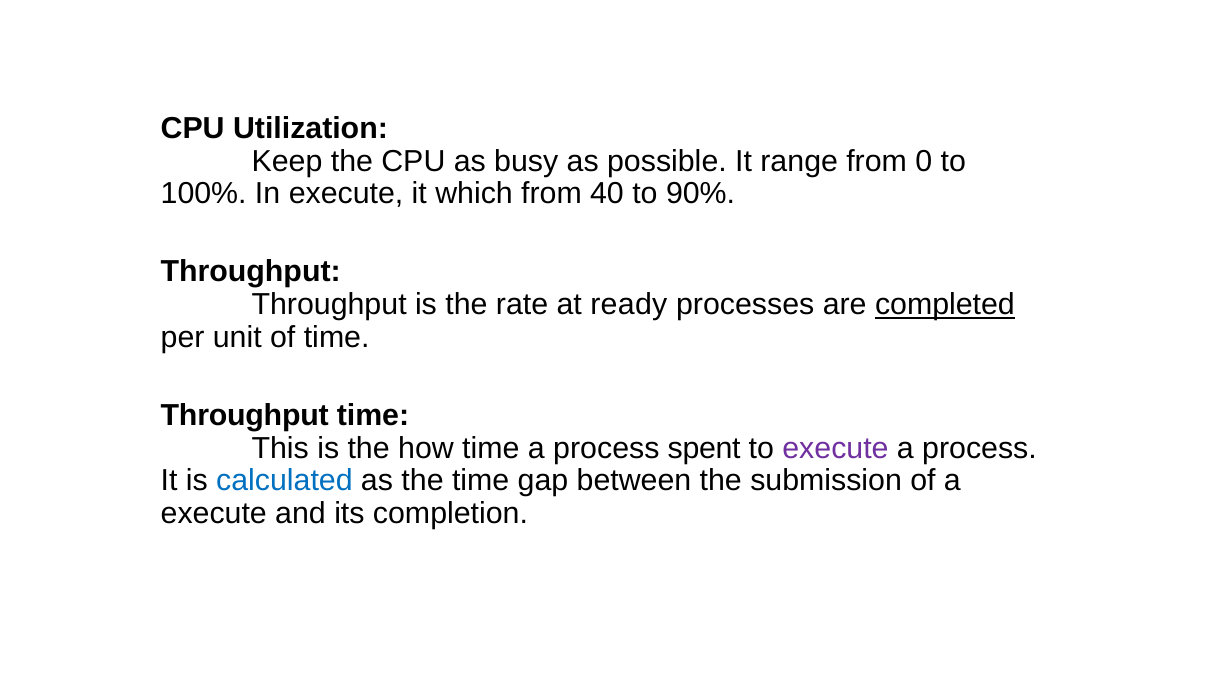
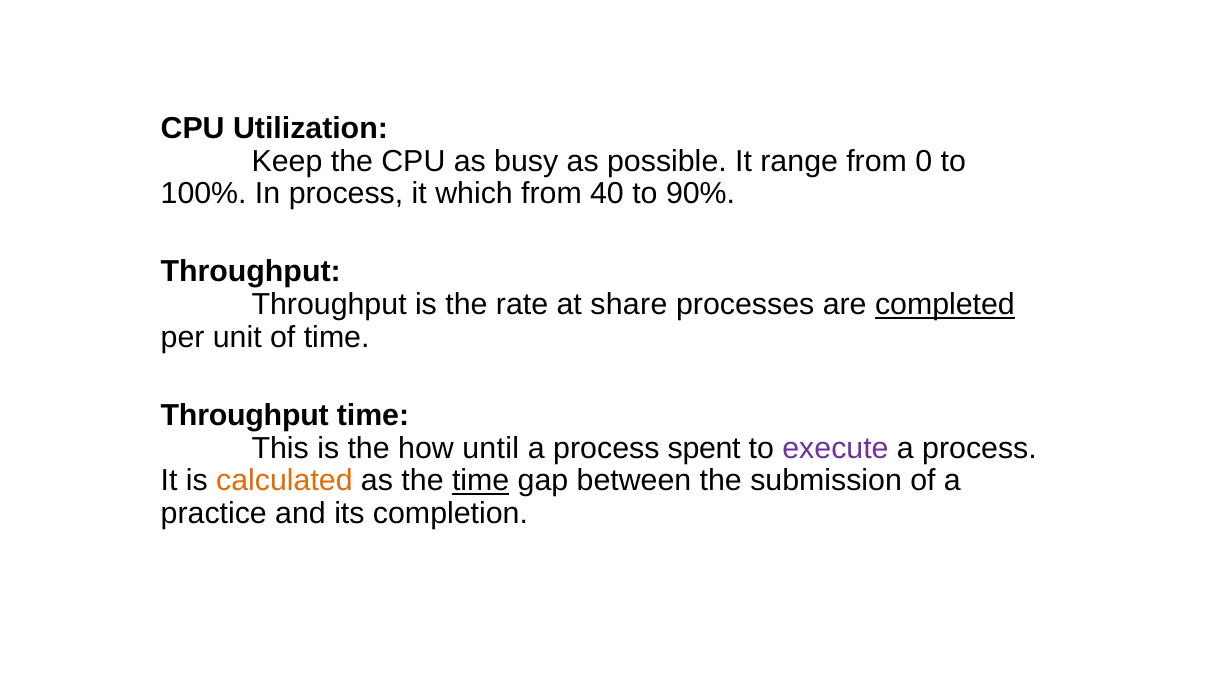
In execute: execute -> process
ready: ready -> share
how time: time -> until
calculated colour: blue -> orange
time at (481, 481) underline: none -> present
execute at (214, 514): execute -> practice
